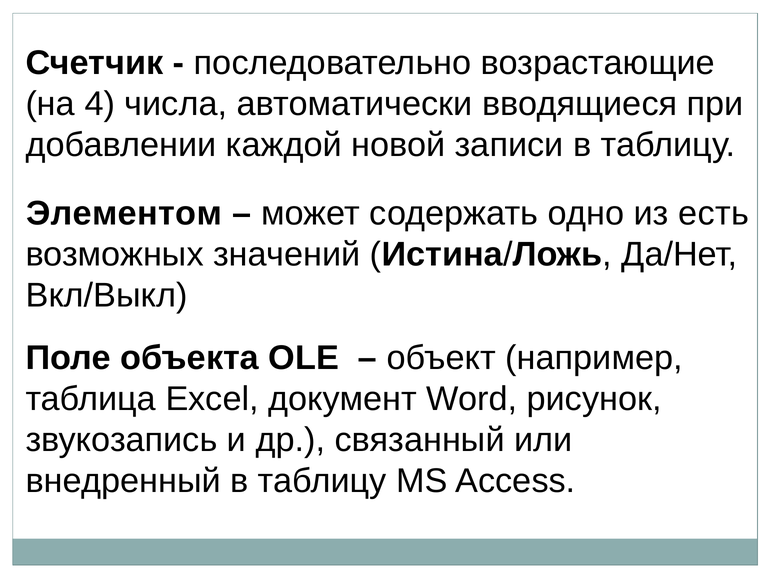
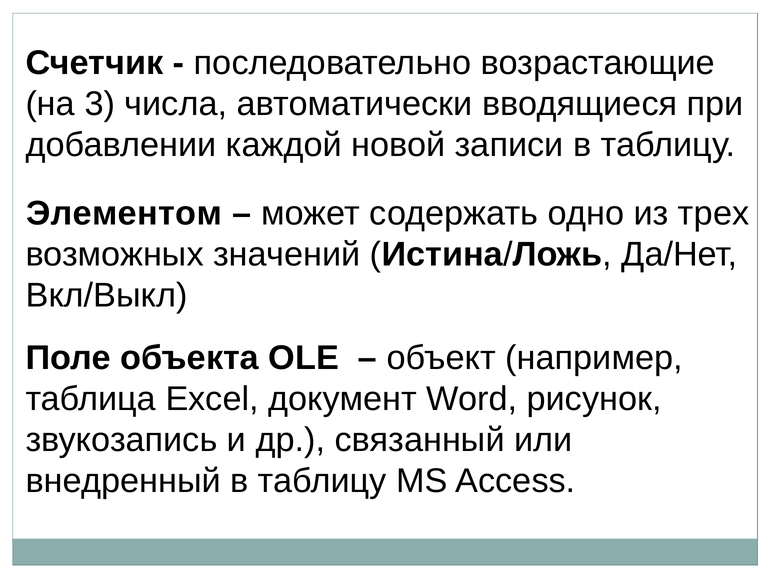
4: 4 -> 3
есть: есть -> трех
